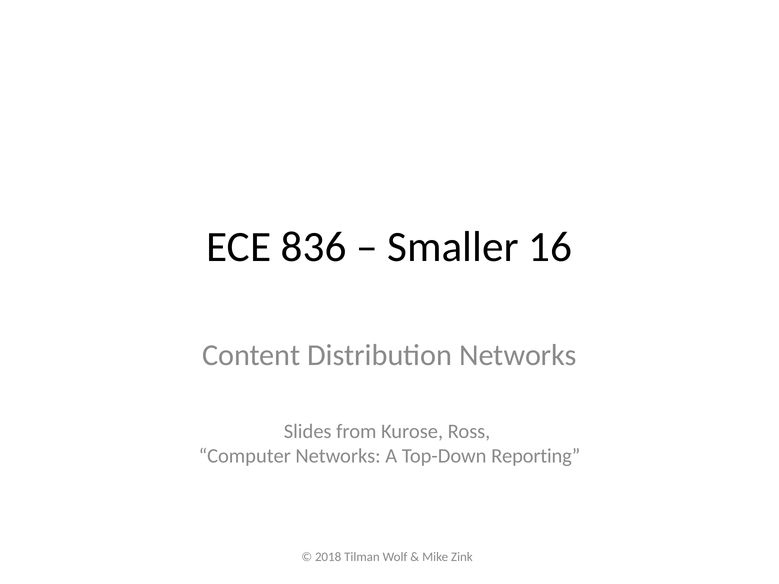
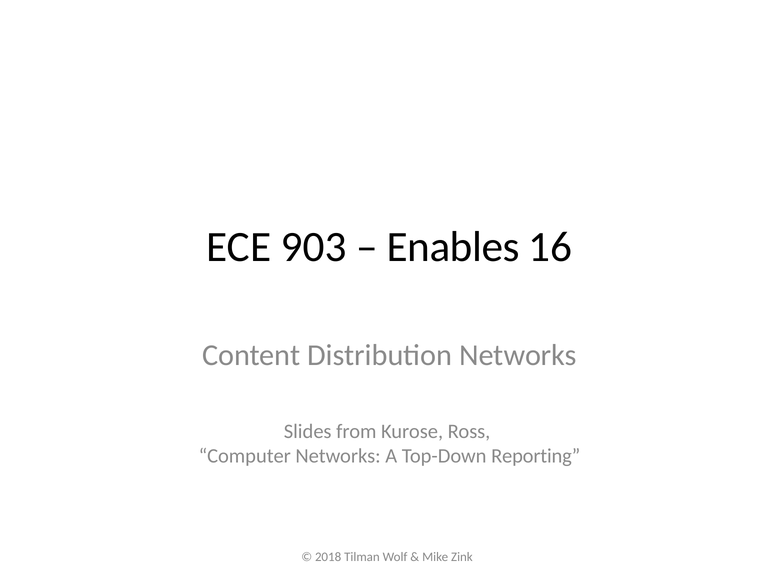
836: 836 -> 903
Smaller: Smaller -> Enables
